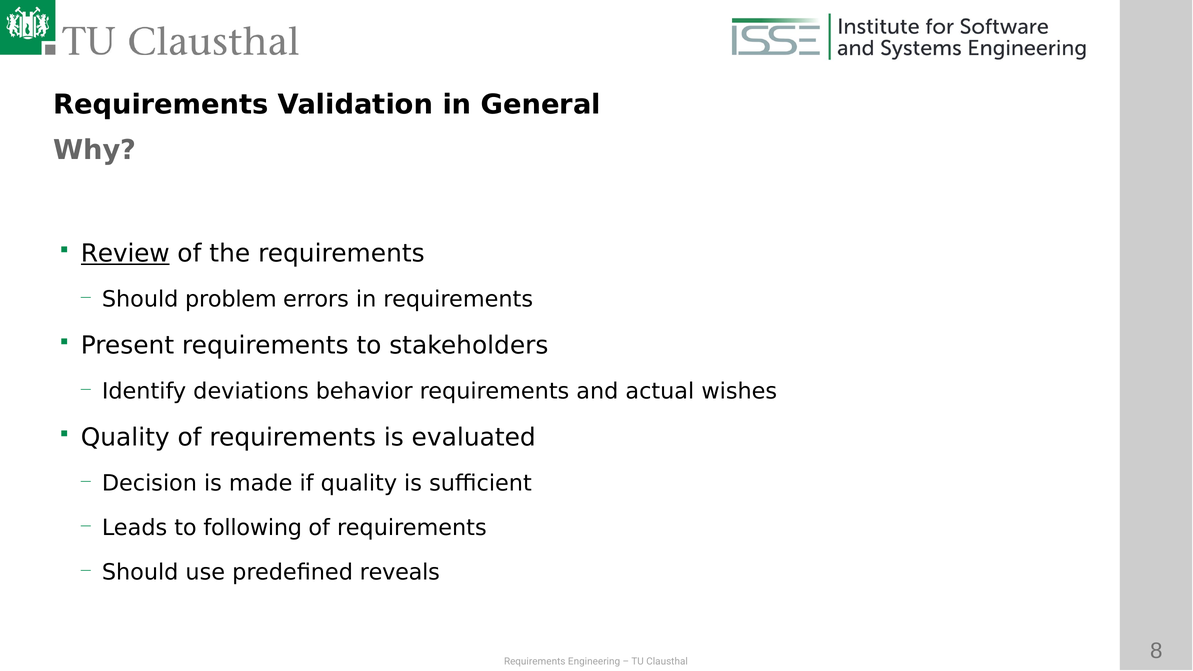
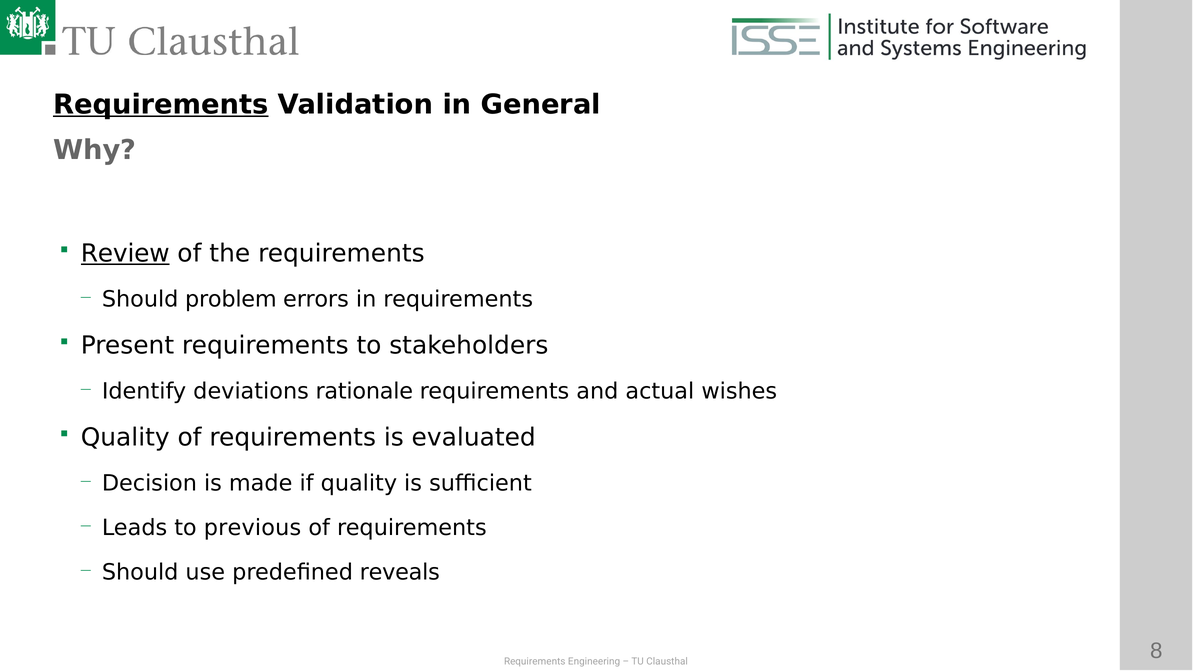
Requirements at (161, 105) underline: none -> present
behavior: behavior -> rationale
following: following -> previous
